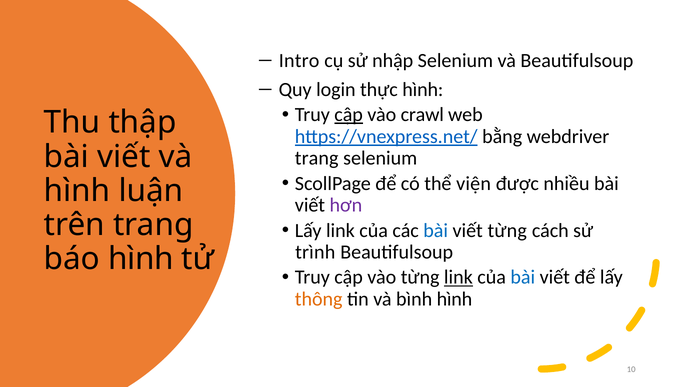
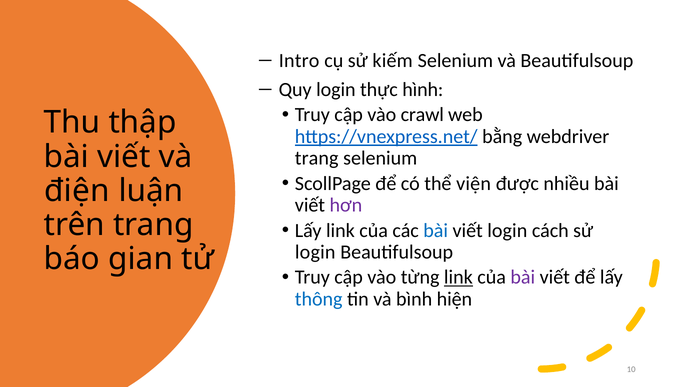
nhập: nhập -> kiếm
cập at (349, 115) underline: present -> none
hình at (77, 191): hình -> điện
viết từng: từng -> login
trình at (315, 252): trình -> login
báo hình: hình -> gian
bài at (523, 277) colour: blue -> purple
thông colour: orange -> blue
bình hình: hình -> hiện
